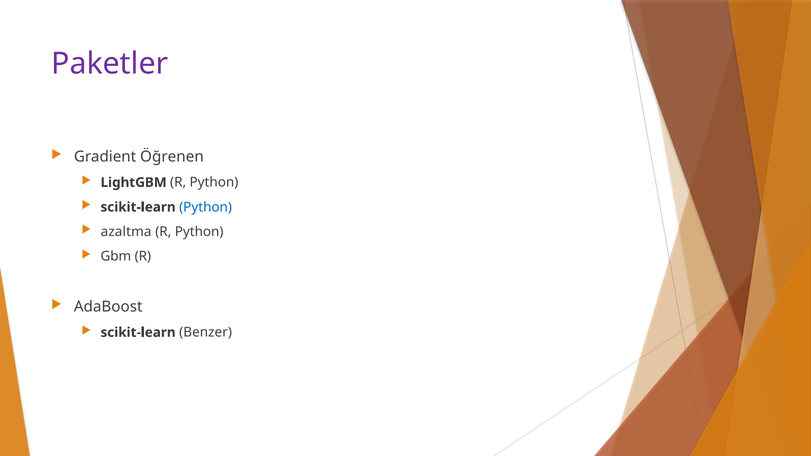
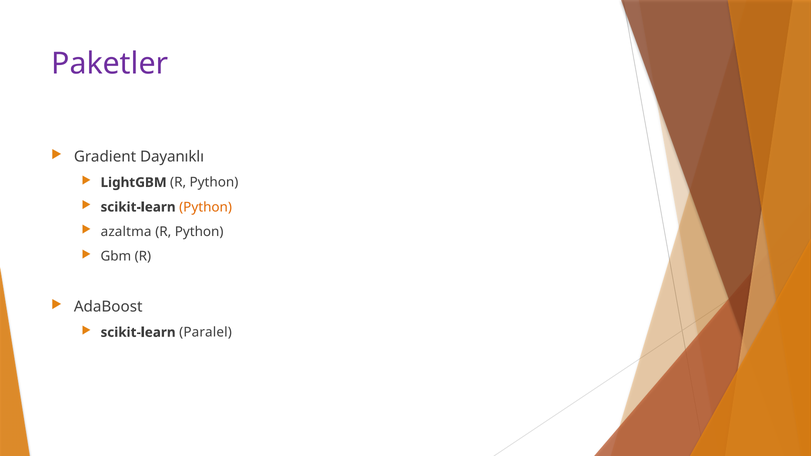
Öğrenen: Öğrenen -> Dayanıklı
Python at (206, 207) colour: blue -> orange
Benzer: Benzer -> Paralel
